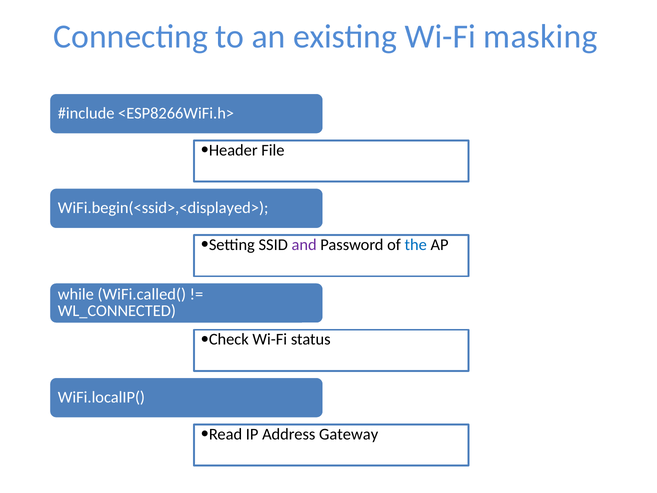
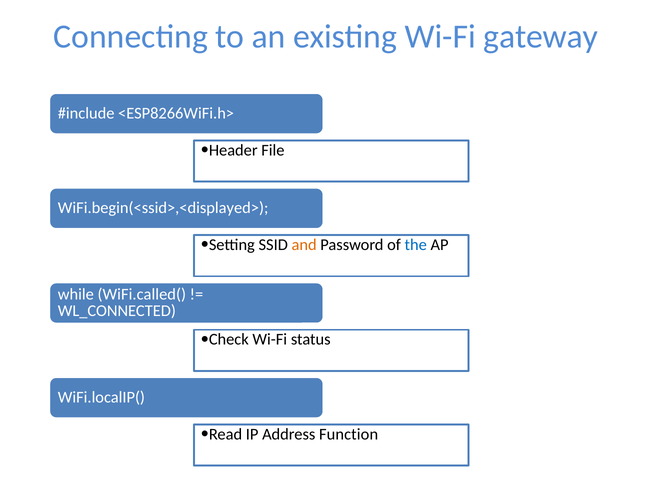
masking: masking -> gateway
and colour: purple -> orange
Gateway: Gateway -> Function
